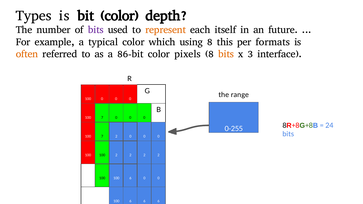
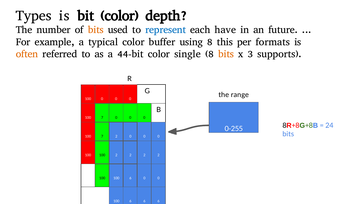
bits at (96, 30) colour: purple -> orange
represent colour: orange -> blue
itself: itself -> have
which: which -> buffer
86-bit: 86-bit -> 44-bit
pixels: pixels -> single
interface: interface -> supports
